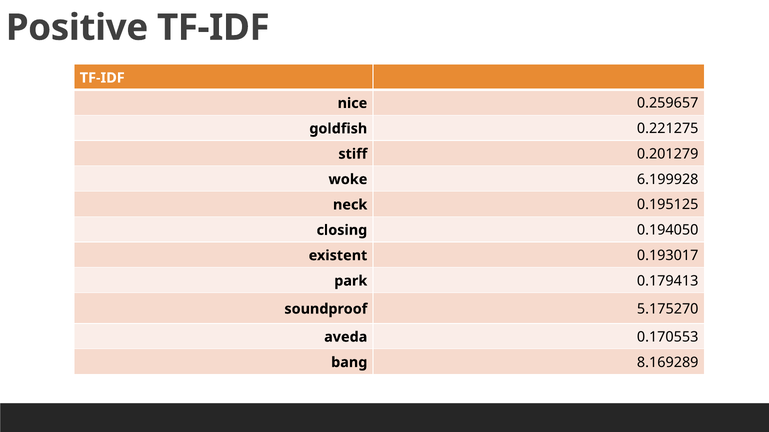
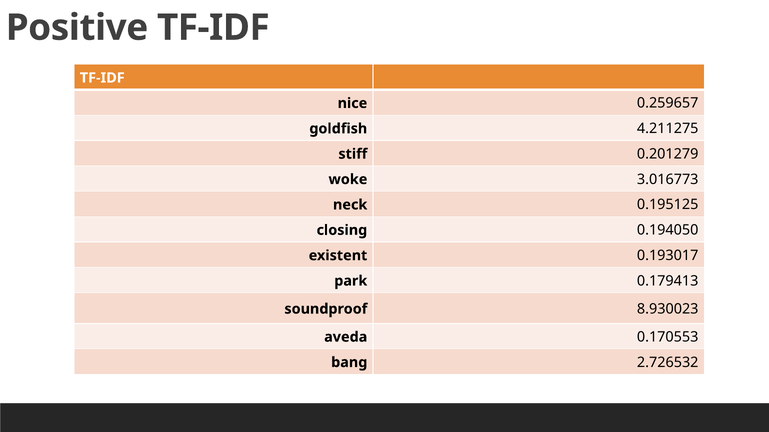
0.221275: 0.221275 -> 4.211275
6.199928: 6.199928 -> 3.016773
5.175270: 5.175270 -> 8.930023
8.169289: 8.169289 -> 2.726532
